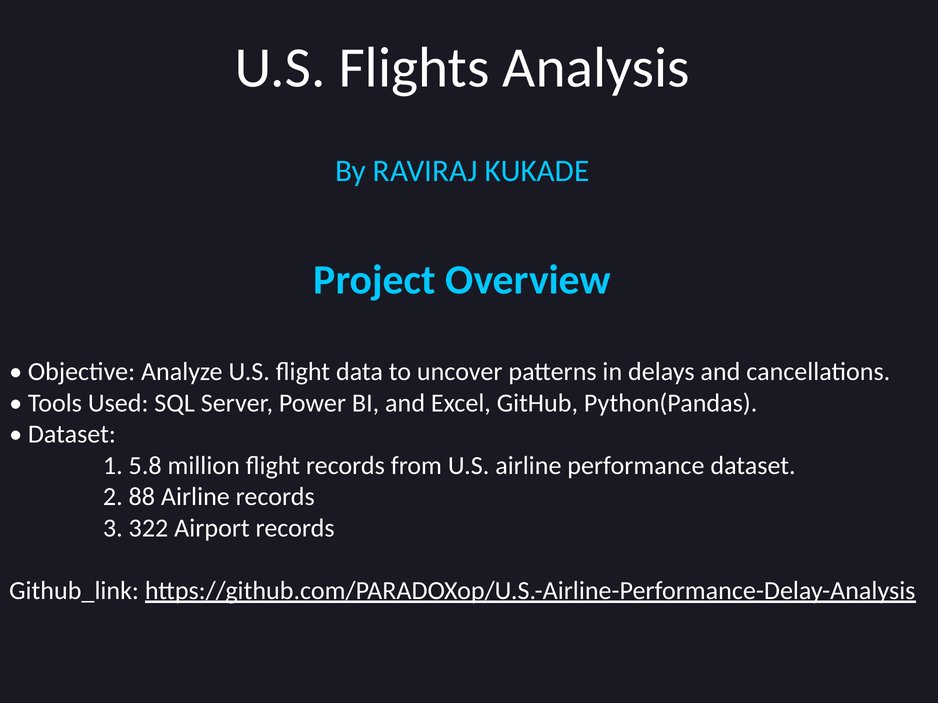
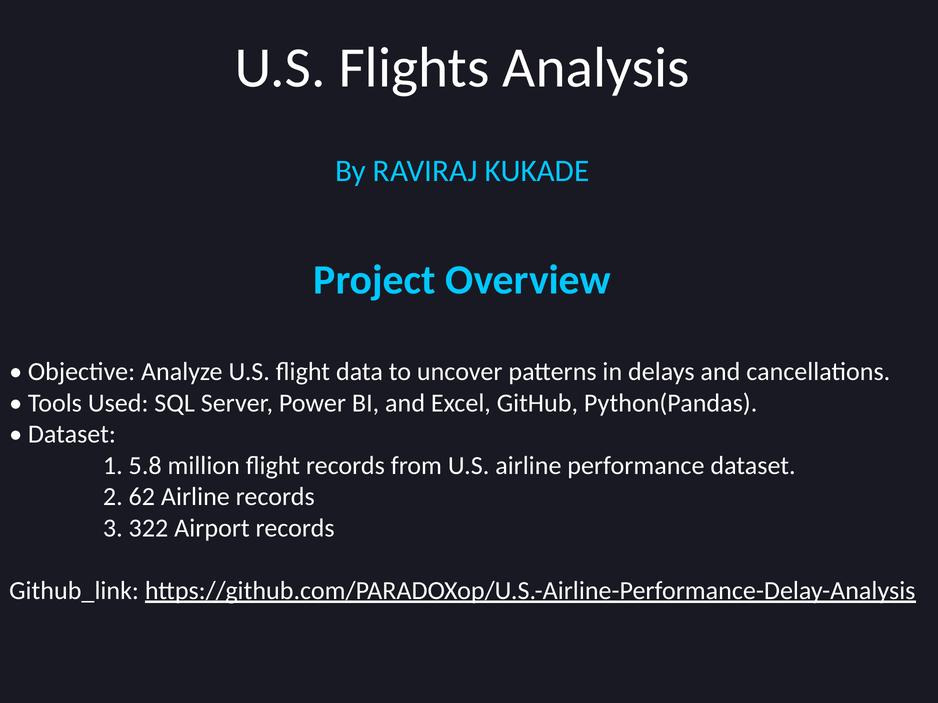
88: 88 -> 62
